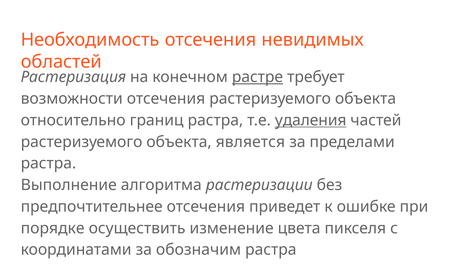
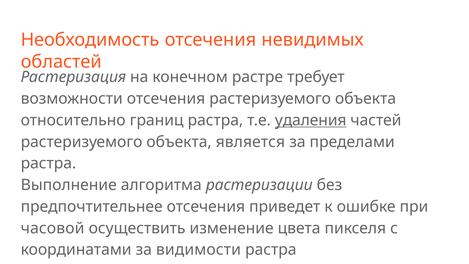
растре underline: present -> none
порядке: порядке -> часовой
обозначим: обозначим -> видимости
